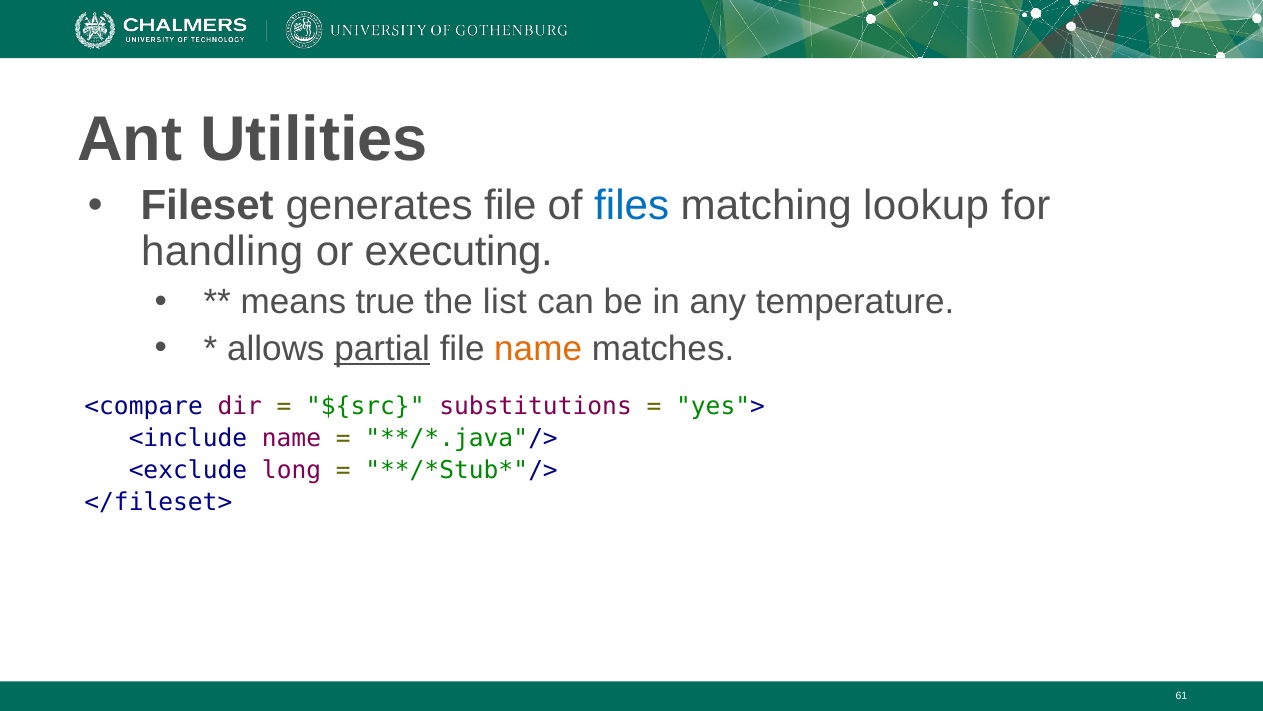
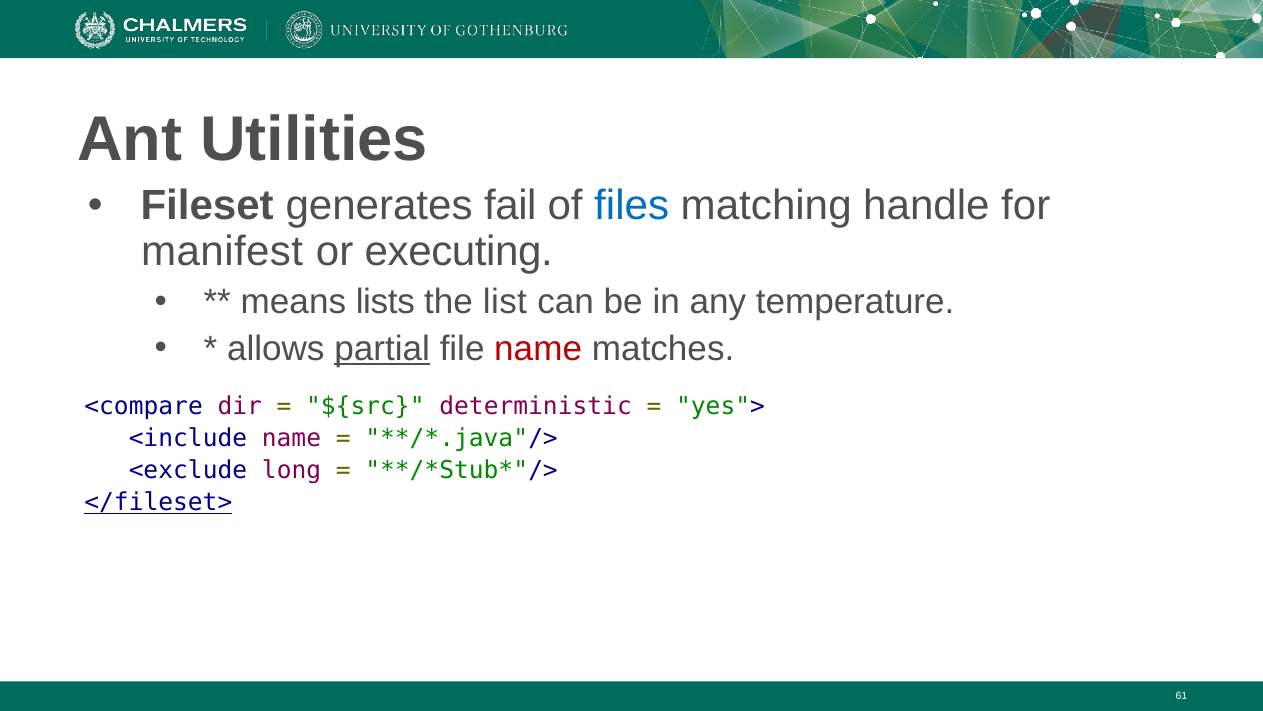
generates file: file -> fail
lookup: lookup -> handle
handling: handling -> manifest
true: true -> lists
name at (538, 348) colour: orange -> red
substitutions: substitutions -> deterministic
</fileset> underline: none -> present
